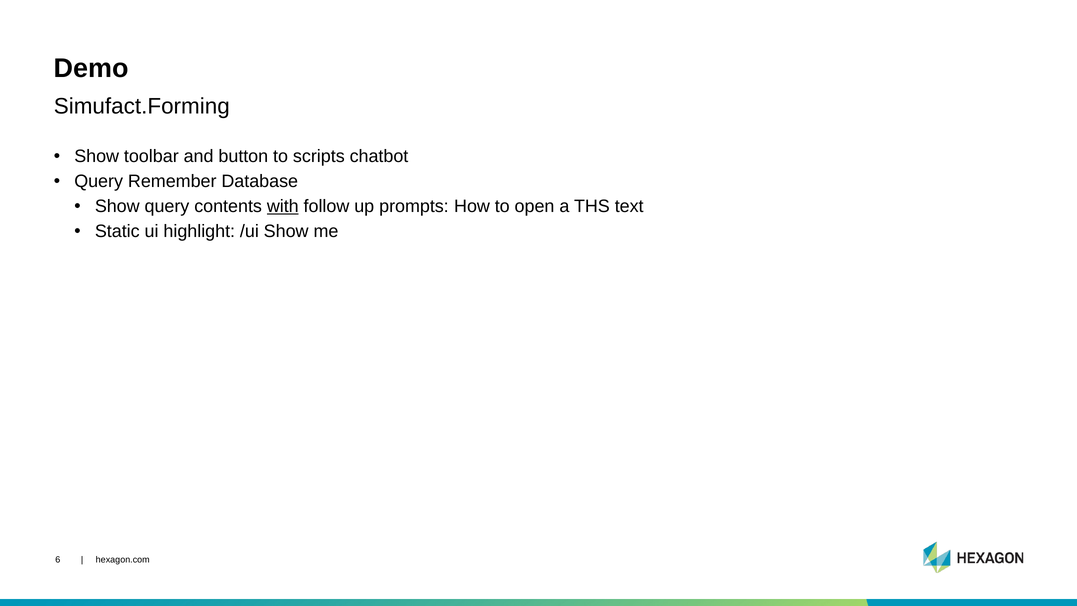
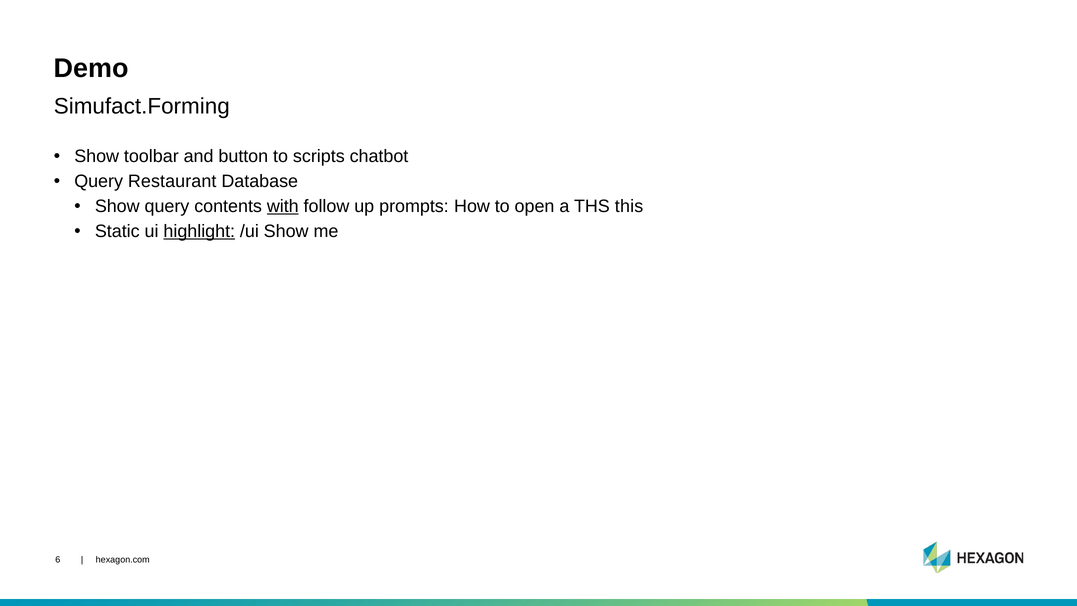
Remember: Remember -> Restaurant
text: text -> this
highlight underline: none -> present
